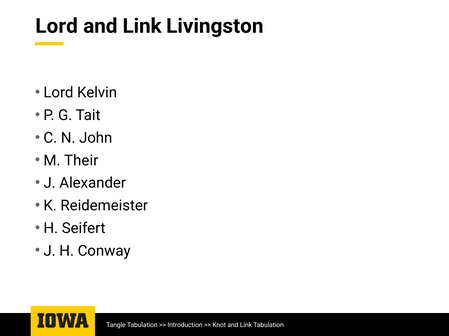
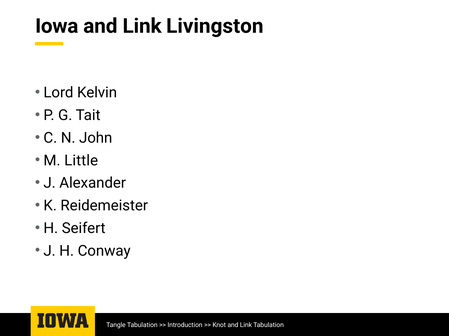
Lord at (57, 26): Lord -> Iowa
Their: Their -> Little
